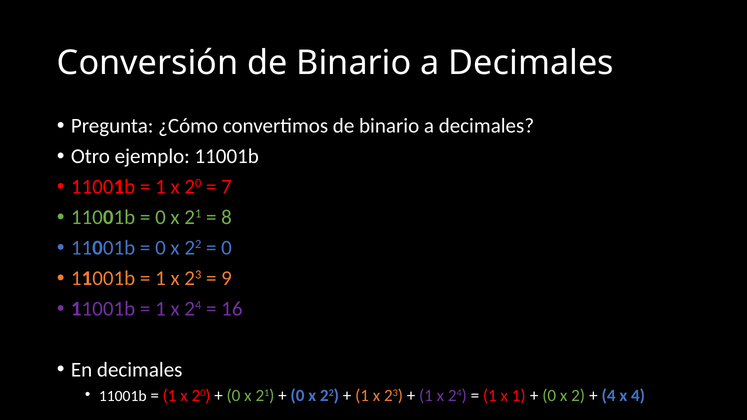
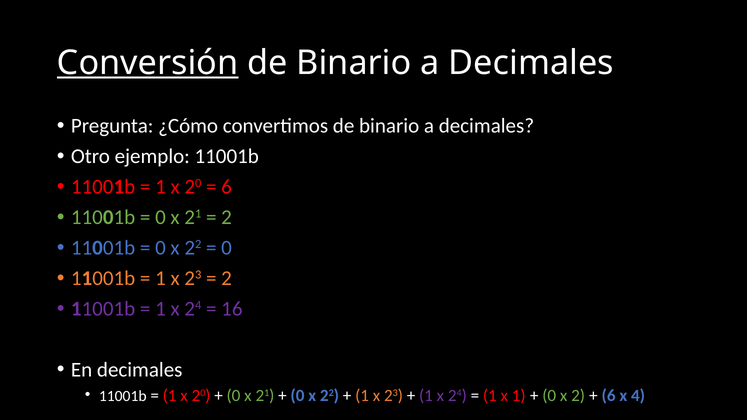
Conversión underline: none -> present
7 at (227, 187): 7 -> 6
8 at (227, 217): 8 -> 2
9 at (227, 278): 9 -> 2
4 at (609, 396): 4 -> 6
